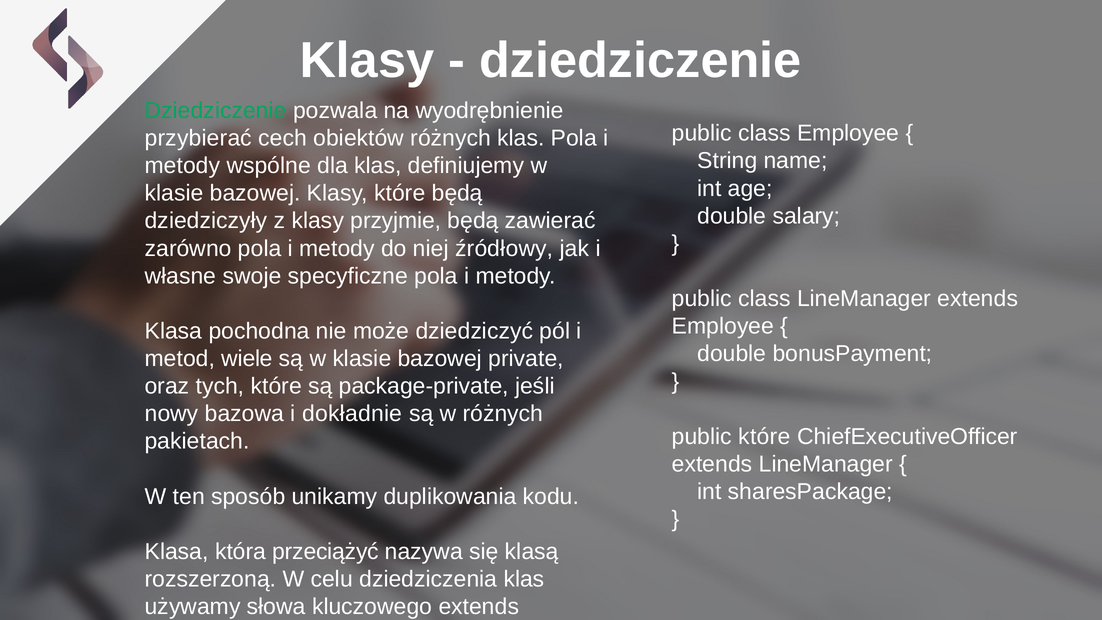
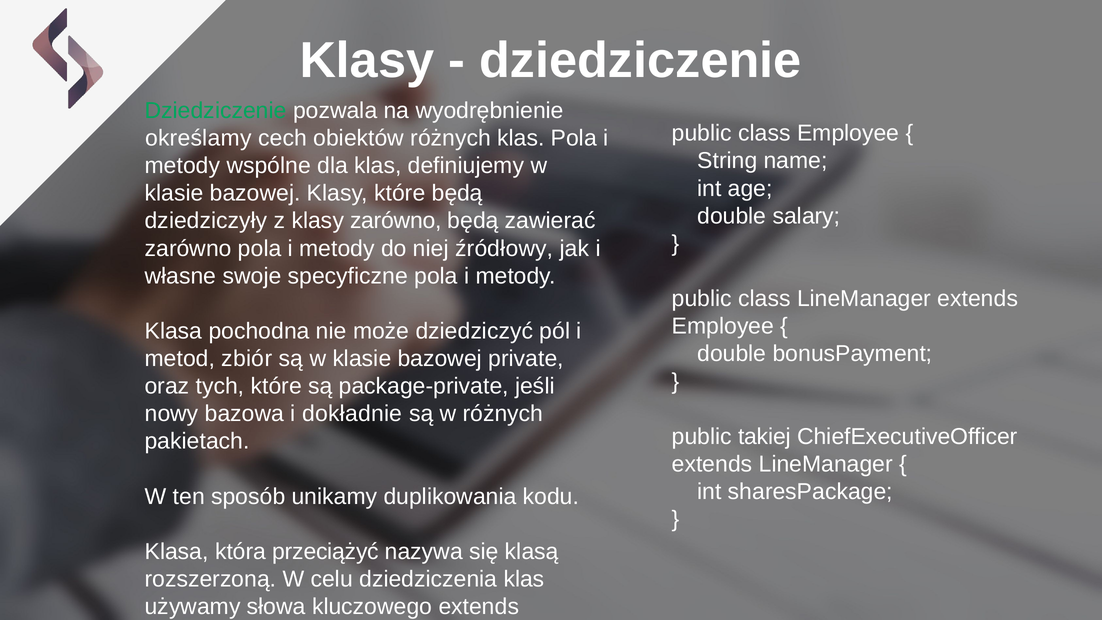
przybierać: przybierać -> określamy
klasy przyjmie: przyjmie -> zarówno
wiele: wiele -> zbiór
public które: które -> takiej
